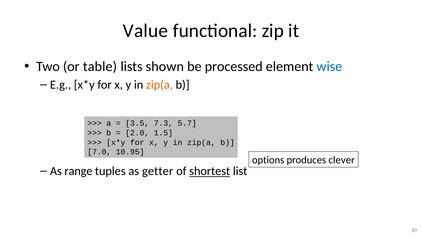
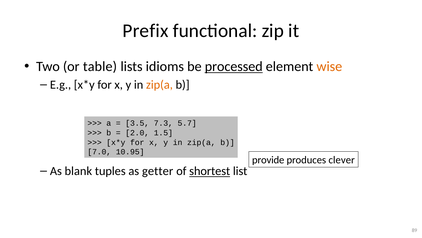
Value: Value -> Prefix
shown: shown -> idioms
processed underline: none -> present
wise colour: blue -> orange
options: options -> provide
range: range -> blank
